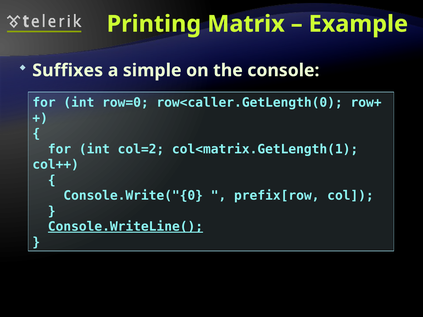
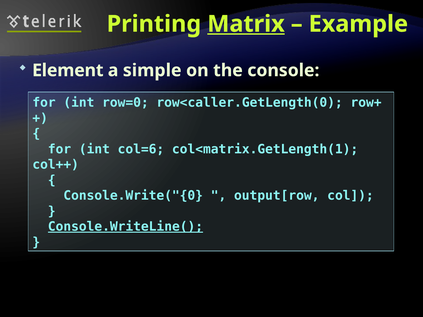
Matrix underline: none -> present
Suffixes: Suffixes -> Element
col=2: col=2 -> col=6
prefix[row: prefix[row -> output[row
